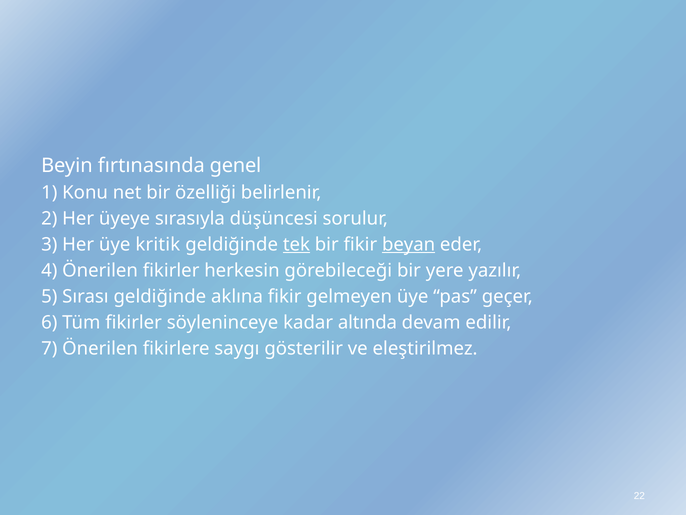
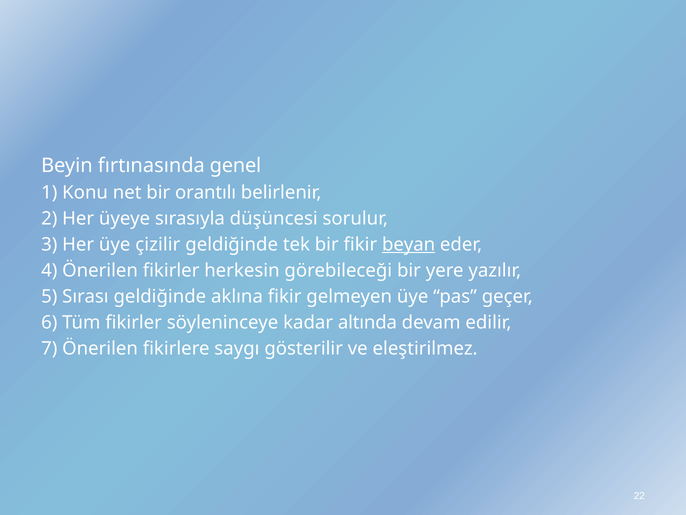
özelliği: özelliği -> orantılı
kritik: kritik -> çizilir
tek underline: present -> none
